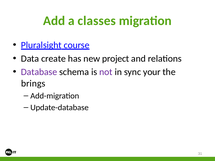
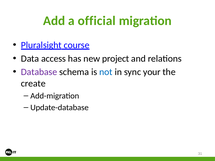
classes: classes -> official
create: create -> access
not colour: purple -> blue
brings: brings -> create
